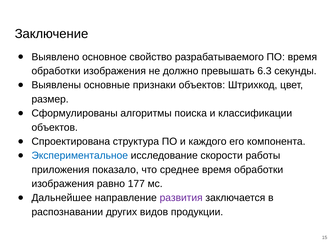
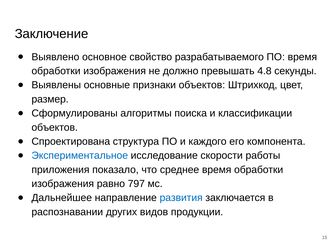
6.3: 6.3 -> 4.8
177: 177 -> 797
развития colour: purple -> blue
